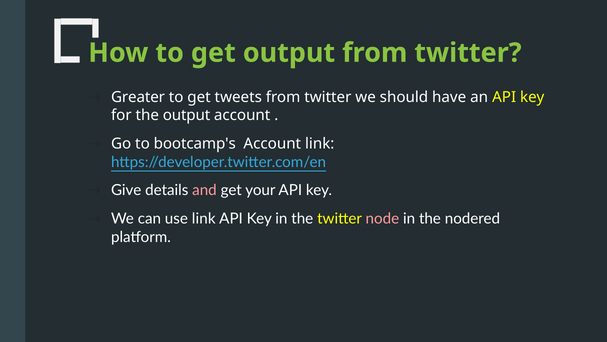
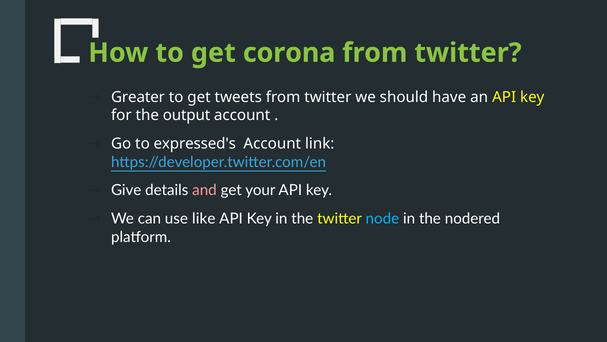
get output: output -> corona
bootcamp's: bootcamp's -> expressed's
use link: link -> like
node colour: pink -> light blue
